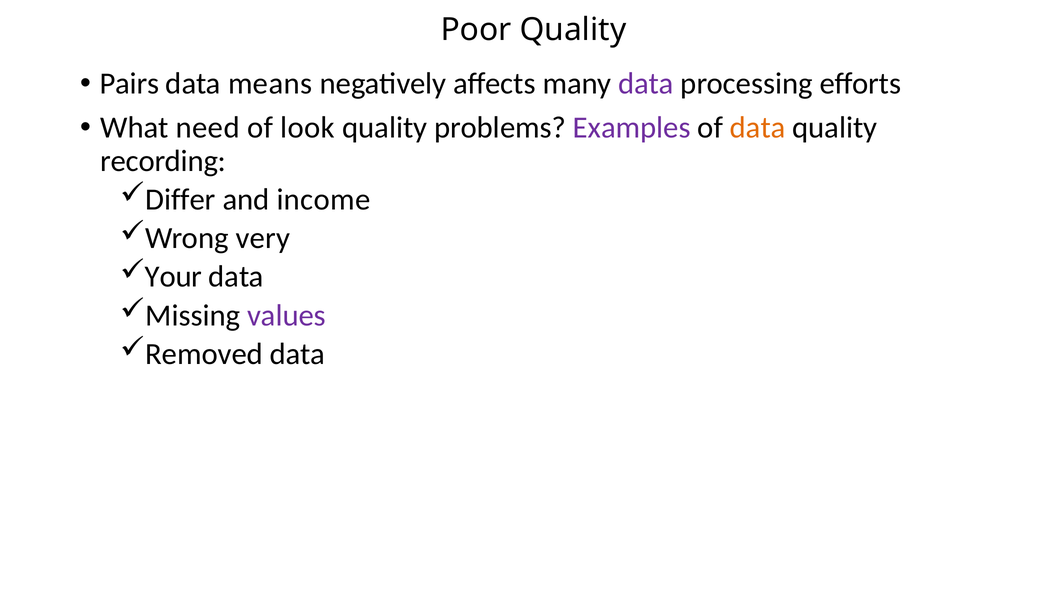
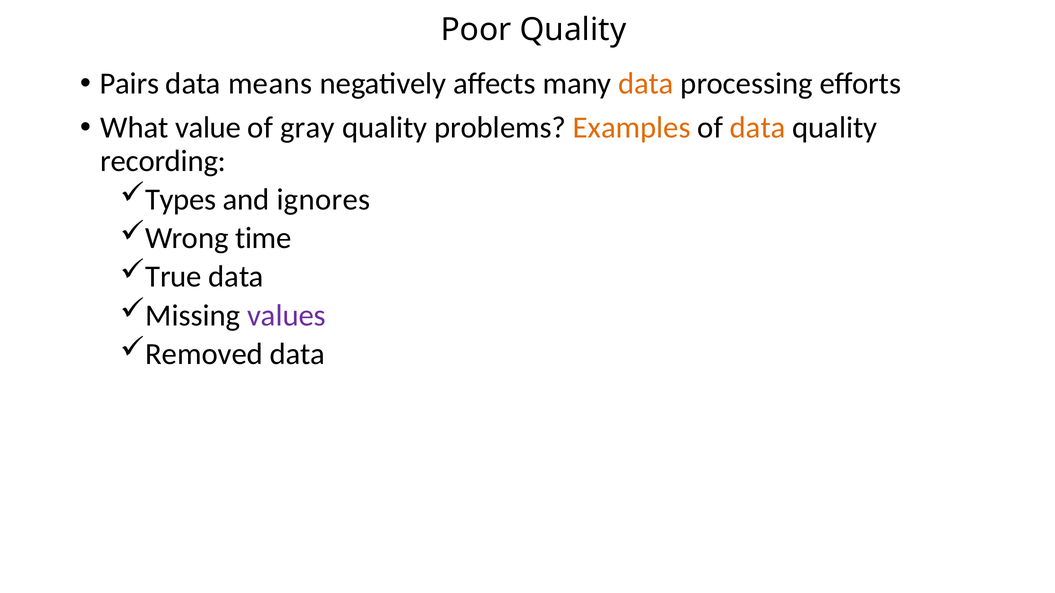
data at (646, 84) colour: purple -> orange
need: need -> value
look: look -> gray
Examples colour: purple -> orange
Differ: Differ -> Types
income: income -> ignores
very: very -> time
Your: Your -> True
